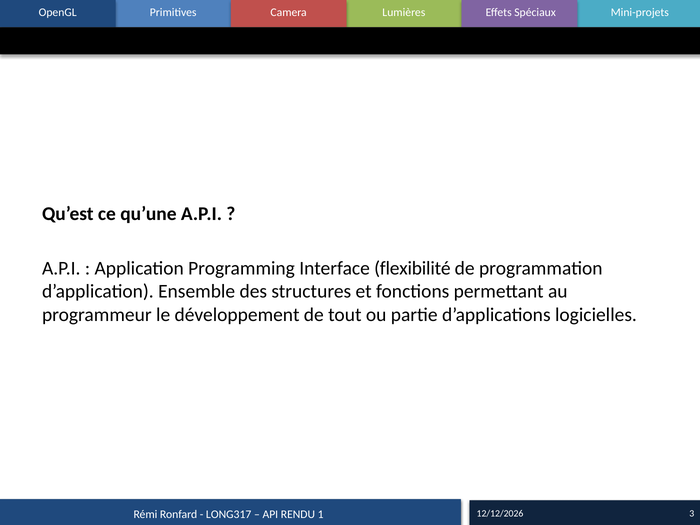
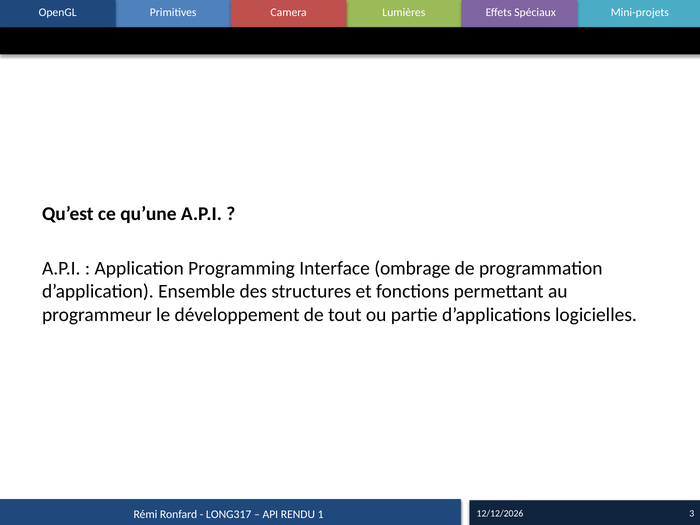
flexibilité: flexibilité -> ombrage
